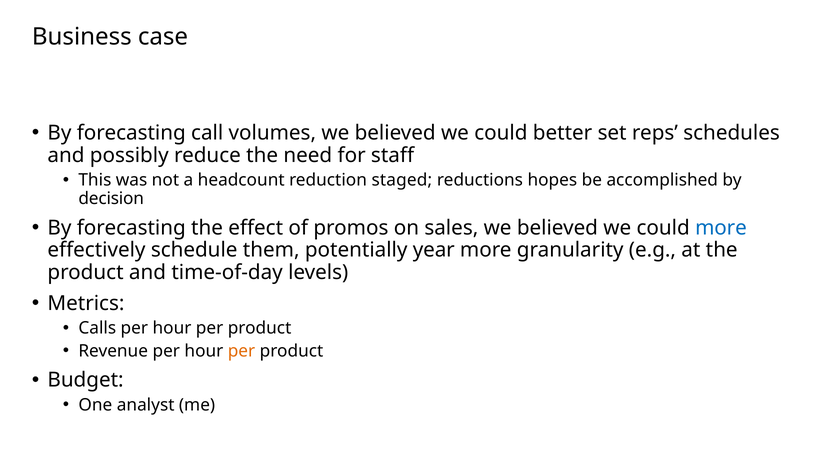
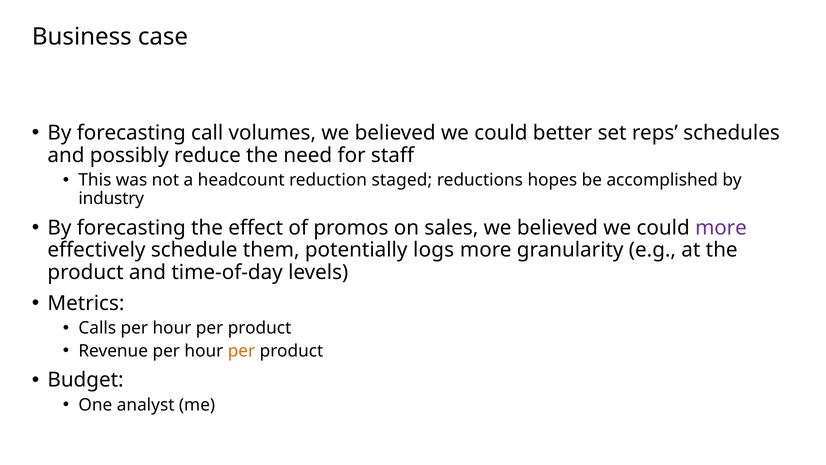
decision: decision -> industry
more at (721, 228) colour: blue -> purple
year: year -> logs
